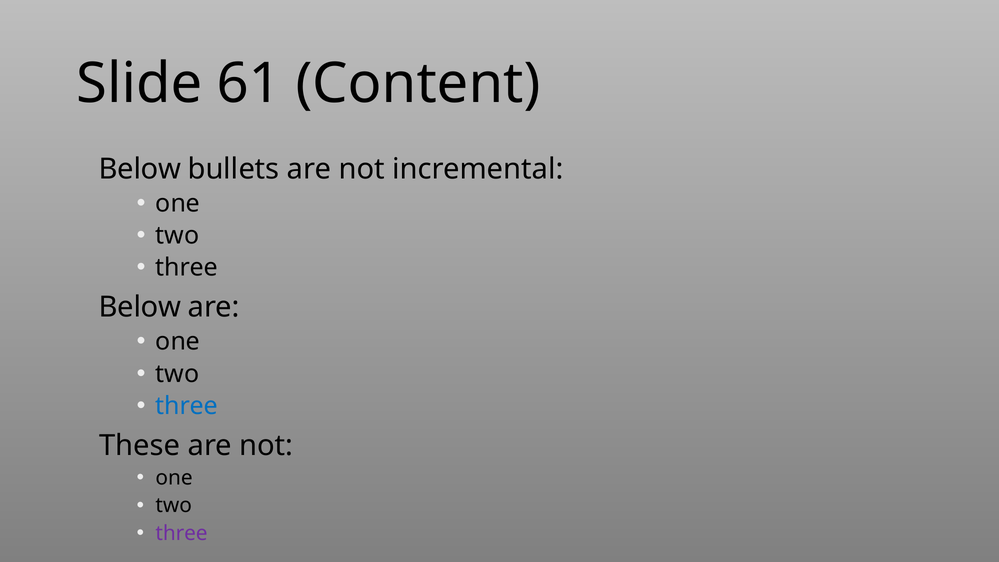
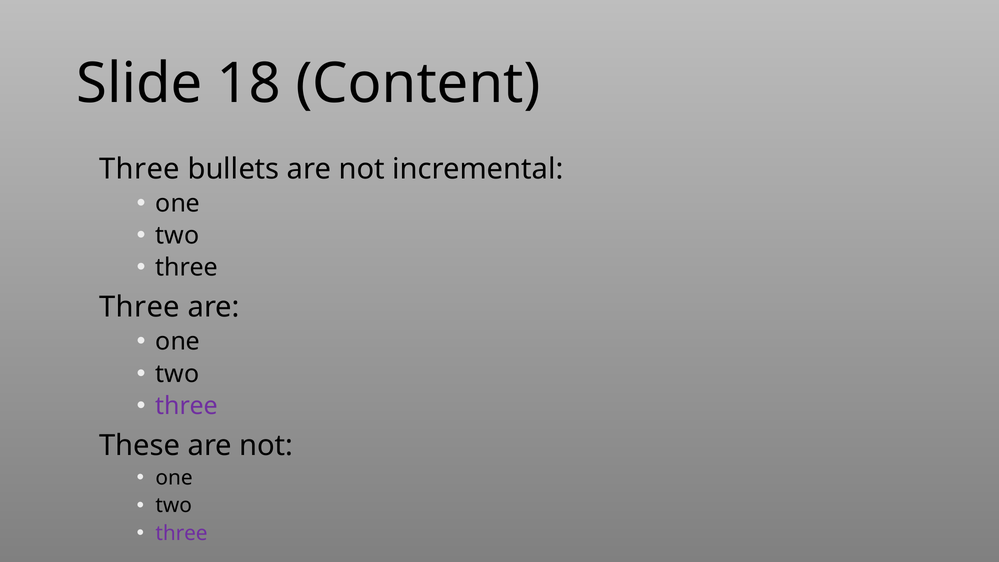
61: 61 -> 18
Below at (140, 169): Below -> Three
Below at (140, 307): Below -> Three
three at (187, 406) colour: blue -> purple
